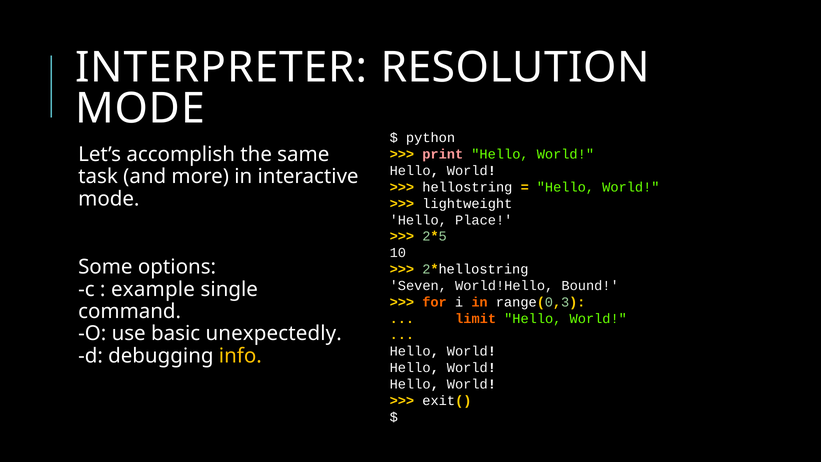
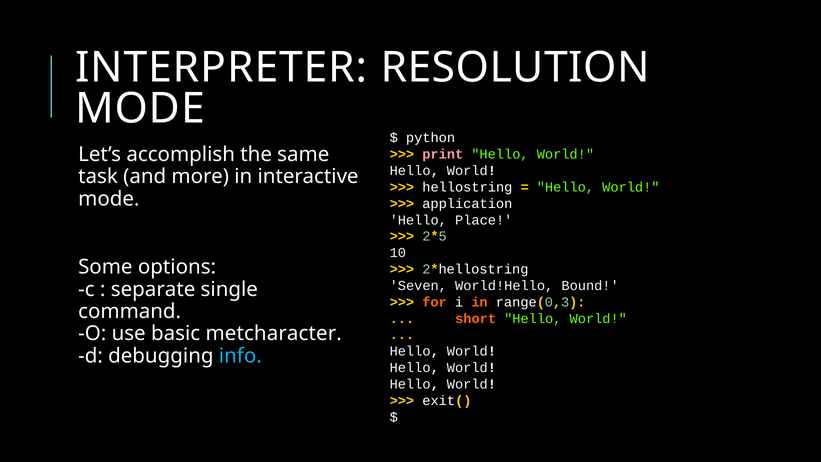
lightweight: lightweight -> application
example: example -> separate
limit: limit -> short
unexpectedly: unexpectedly -> metcharacter
info colour: yellow -> light blue
